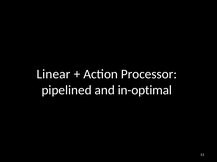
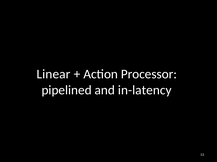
in-optimal: in-optimal -> in-latency
